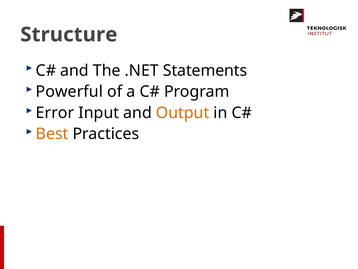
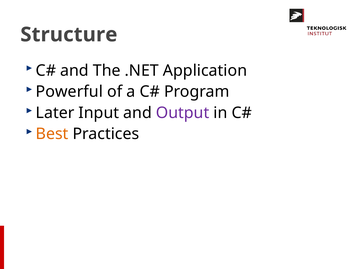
Statements: Statements -> Application
Error: Error -> Later
Output colour: orange -> purple
